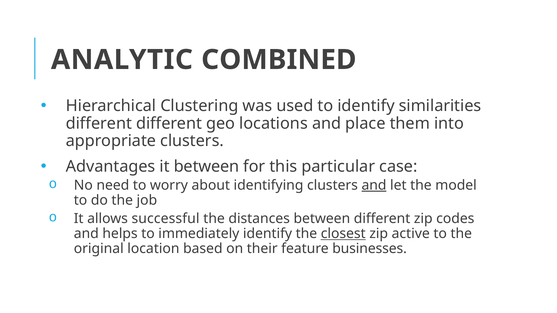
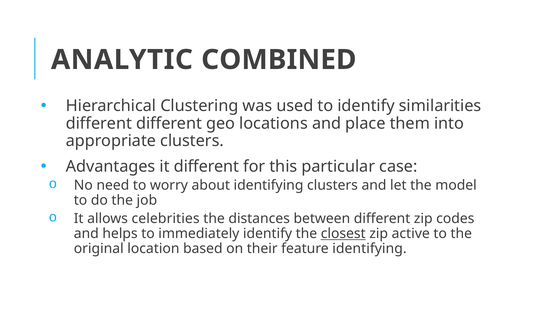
it between: between -> different
and at (374, 185) underline: present -> none
successful: successful -> celebrities
feature businesses: businesses -> identifying
